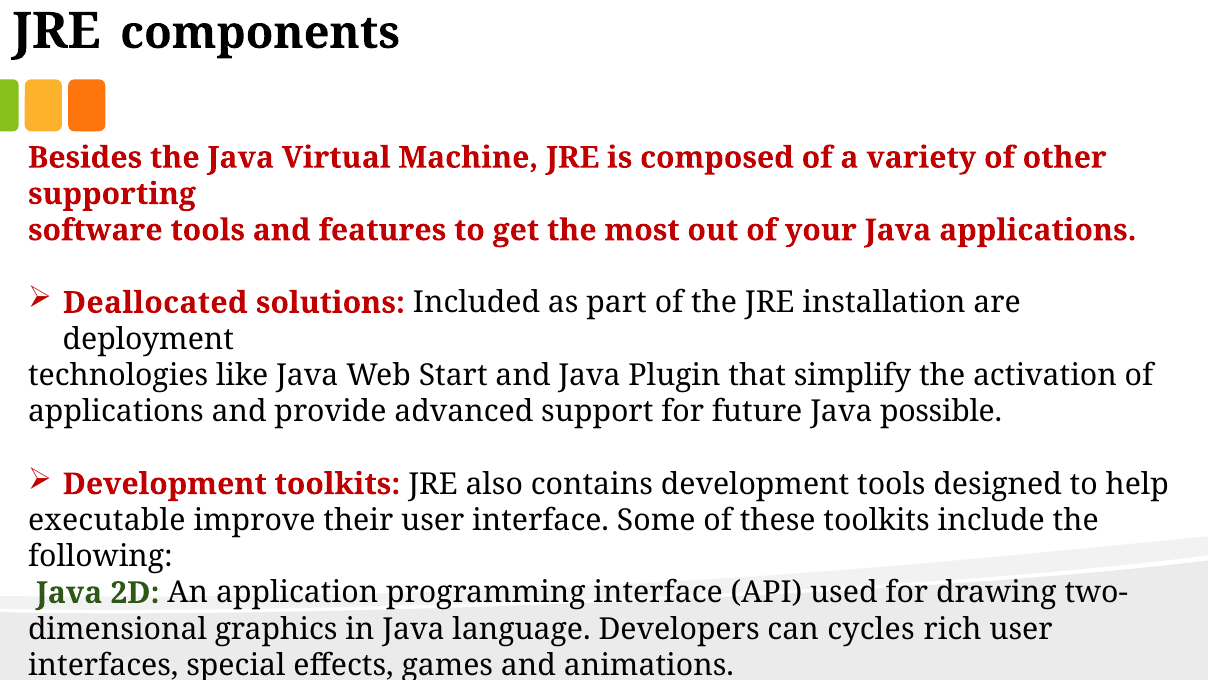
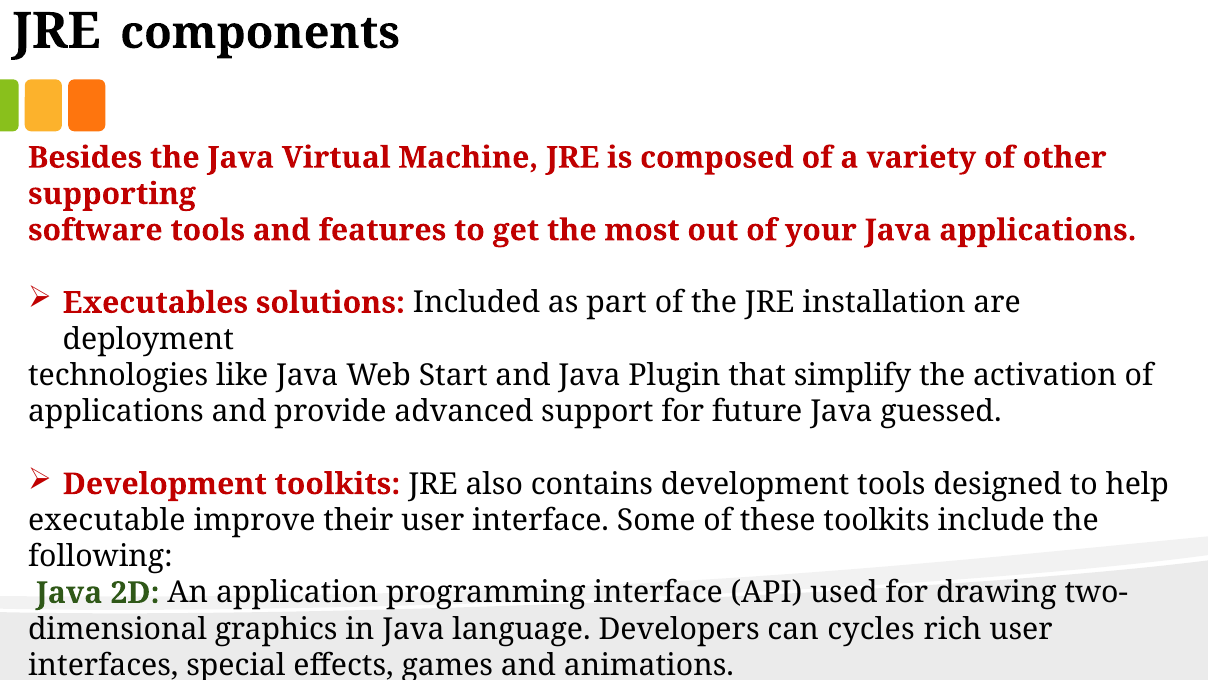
Deallocated: Deallocated -> Executables
possible: possible -> guessed
